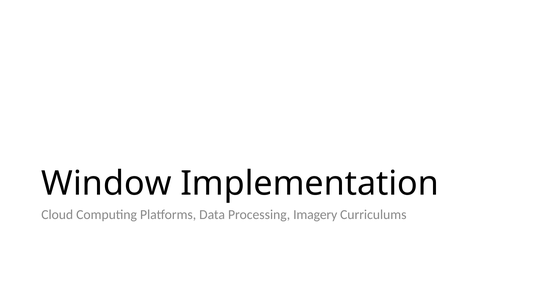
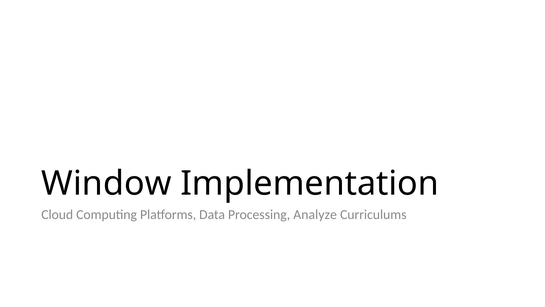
Imagery: Imagery -> Analyze
